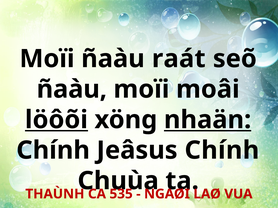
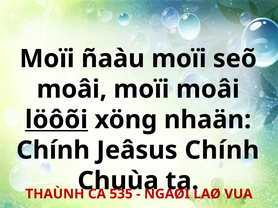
ñaàu raát: raát -> moïi
ñaàu at (72, 89): ñaàu -> moâi
nhaän underline: present -> none
